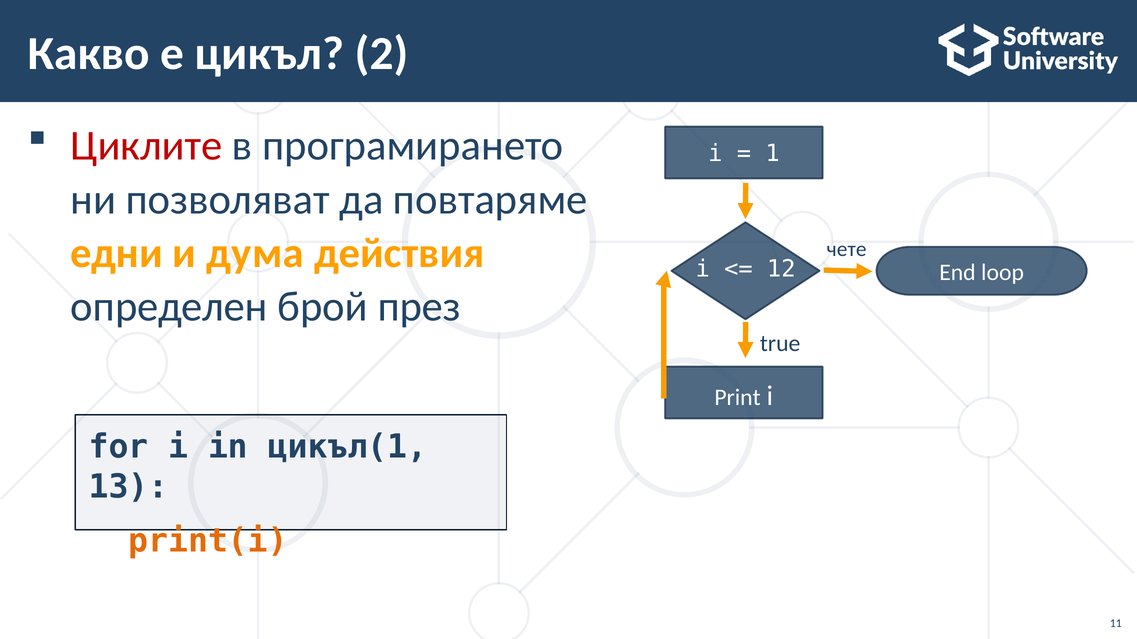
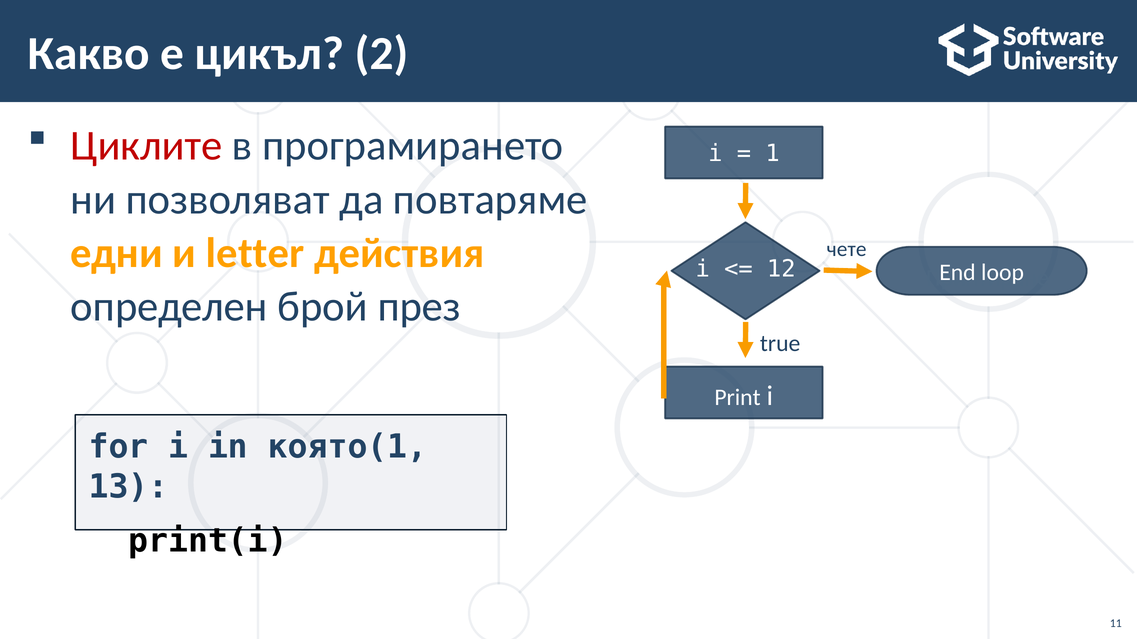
дума: дума -> letter
цикъл(1: цикъл(1 -> която(1
print(i colour: orange -> black
